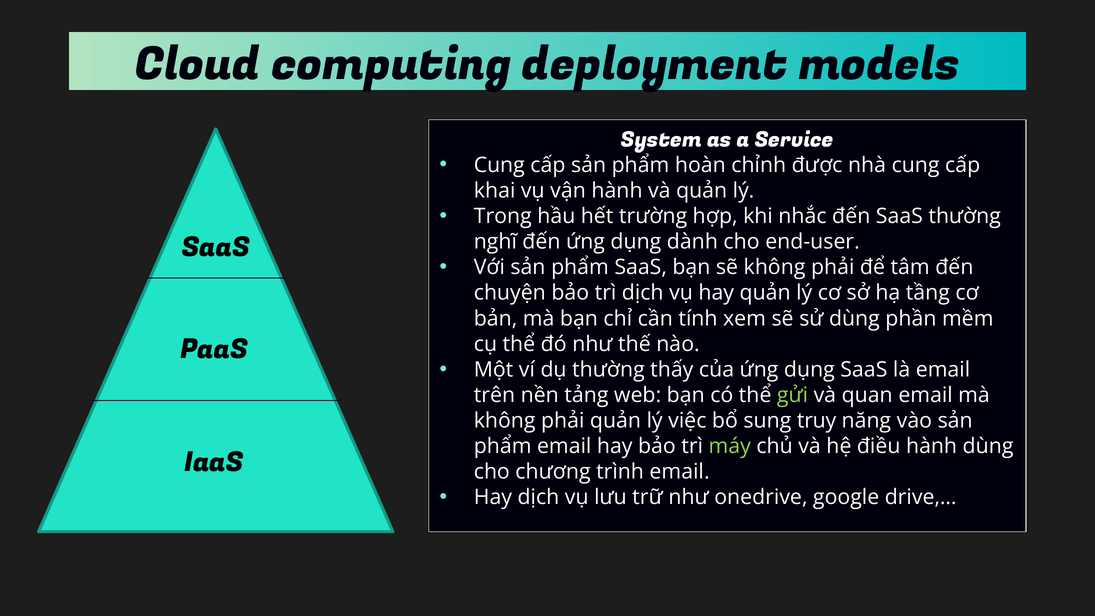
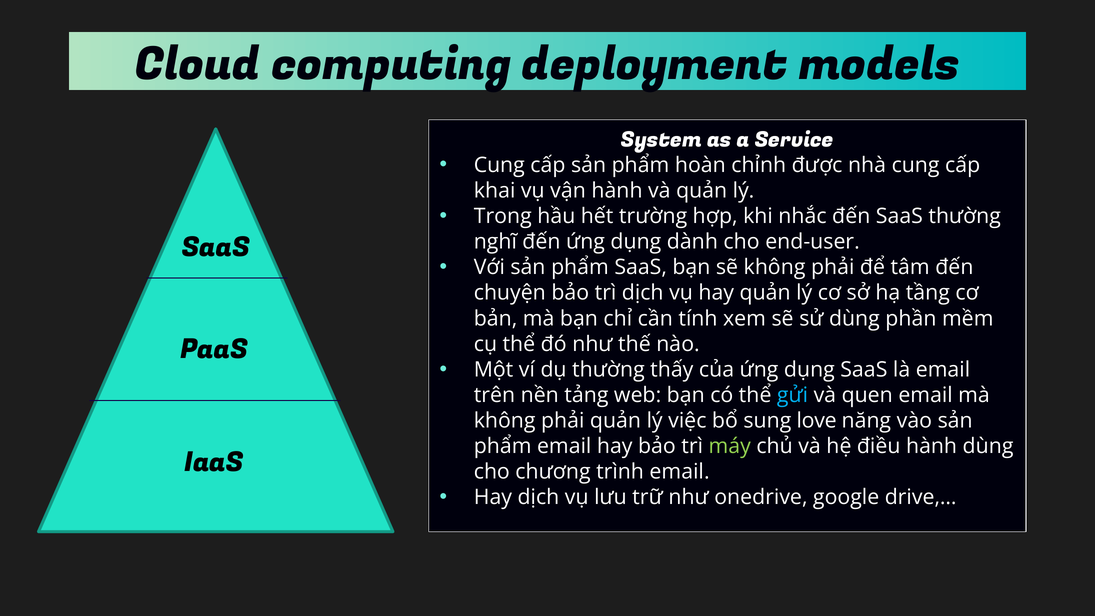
gửi colour: light green -> light blue
quan: quan -> quen
truy: truy -> love
